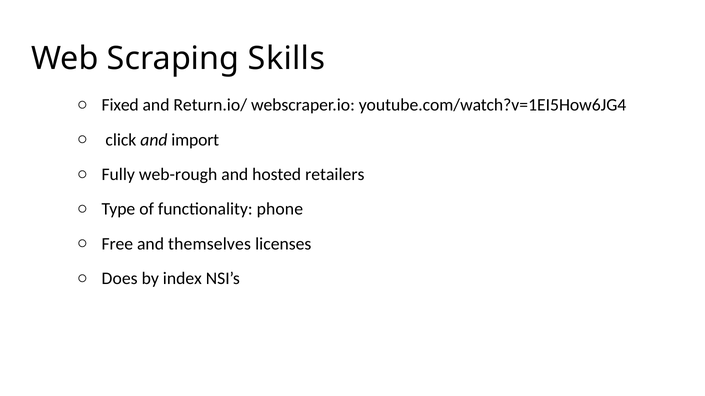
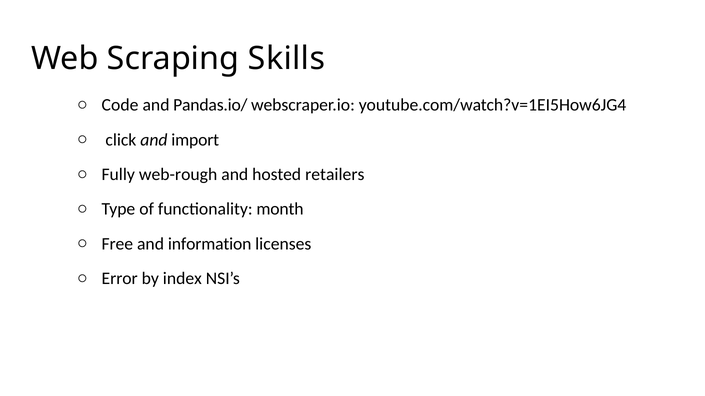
Fixed: Fixed -> Code
Return.io/: Return.io/ -> Pandas.io/
phone: phone -> month
themselves: themselves -> information
Does: Does -> Error
